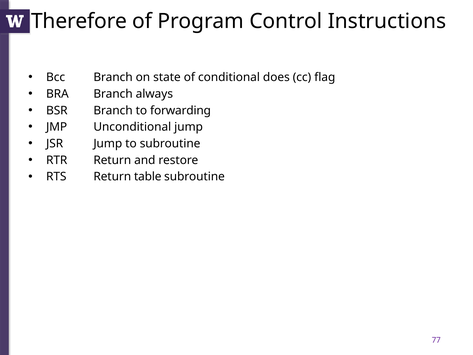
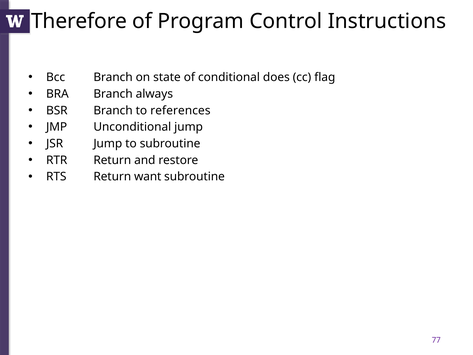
forwarding: forwarding -> references
table: table -> want
